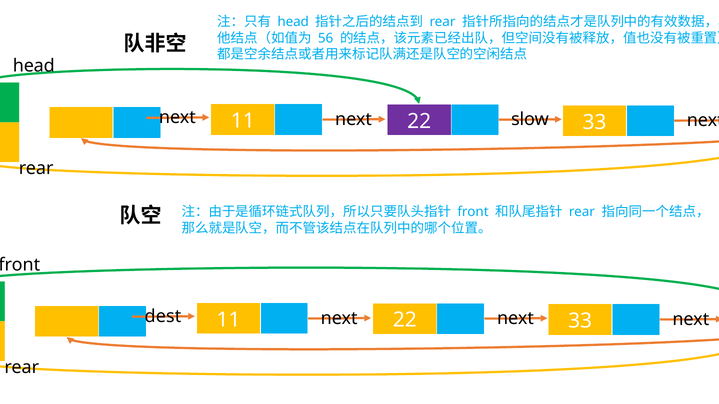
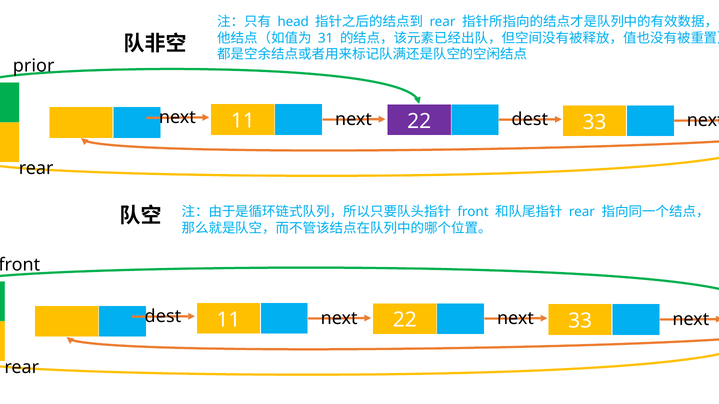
56: 56 -> 31
head at (34, 66): head -> prior
22 slow: slow -> dest
